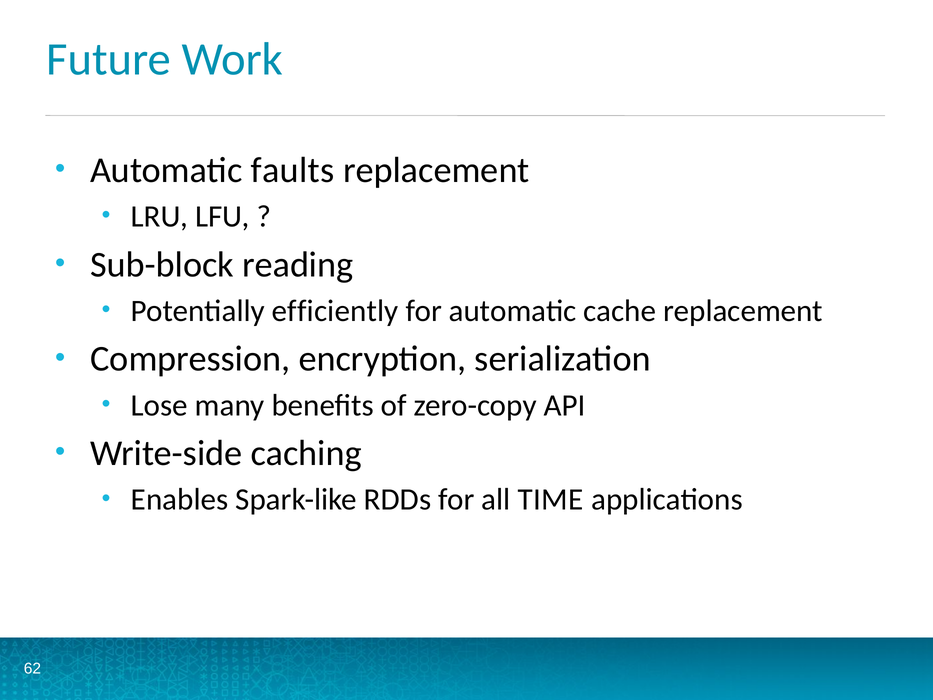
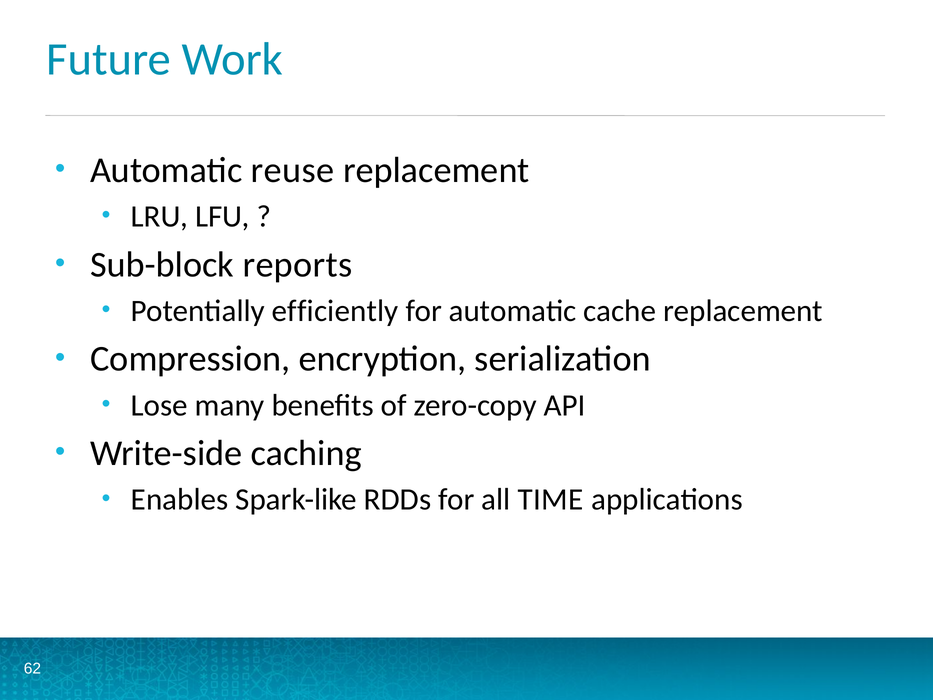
faults: faults -> reuse
reading: reading -> reports
